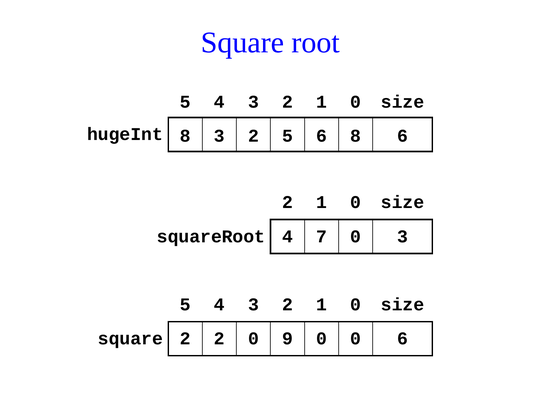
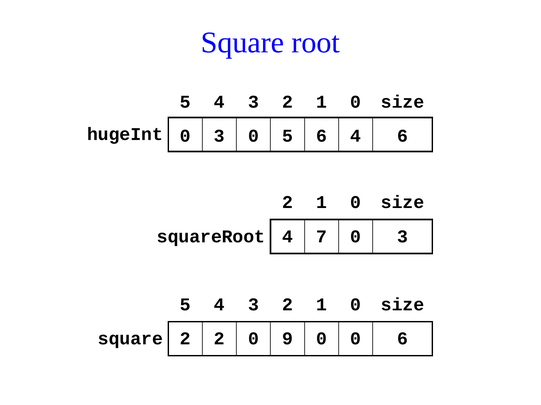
hugeInt 8: 8 -> 0
2 at (253, 136): 2 -> 0
6 8: 8 -> 4
